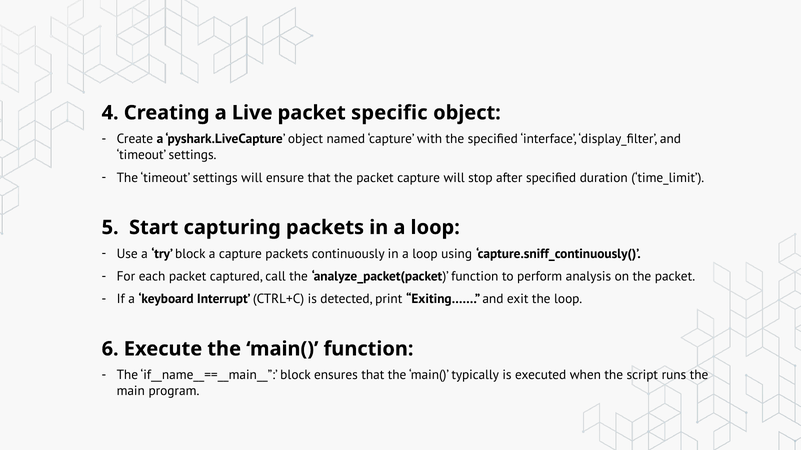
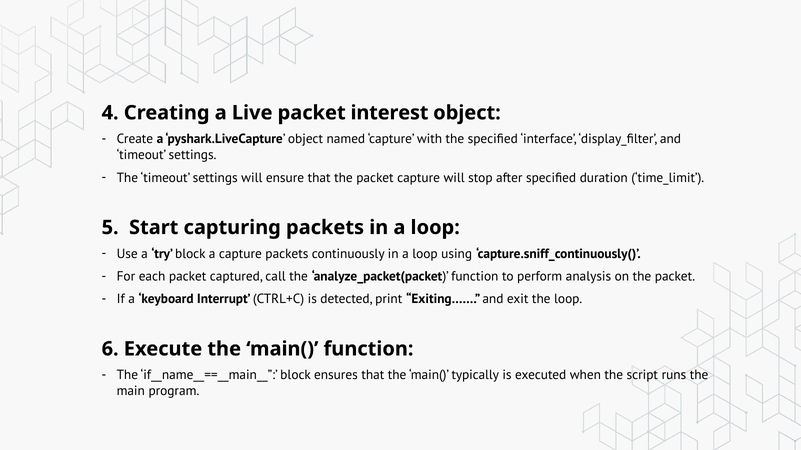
specific: specific -> interest
